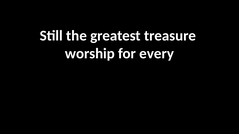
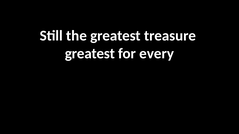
worship at (90, 54): worship -> greatest
